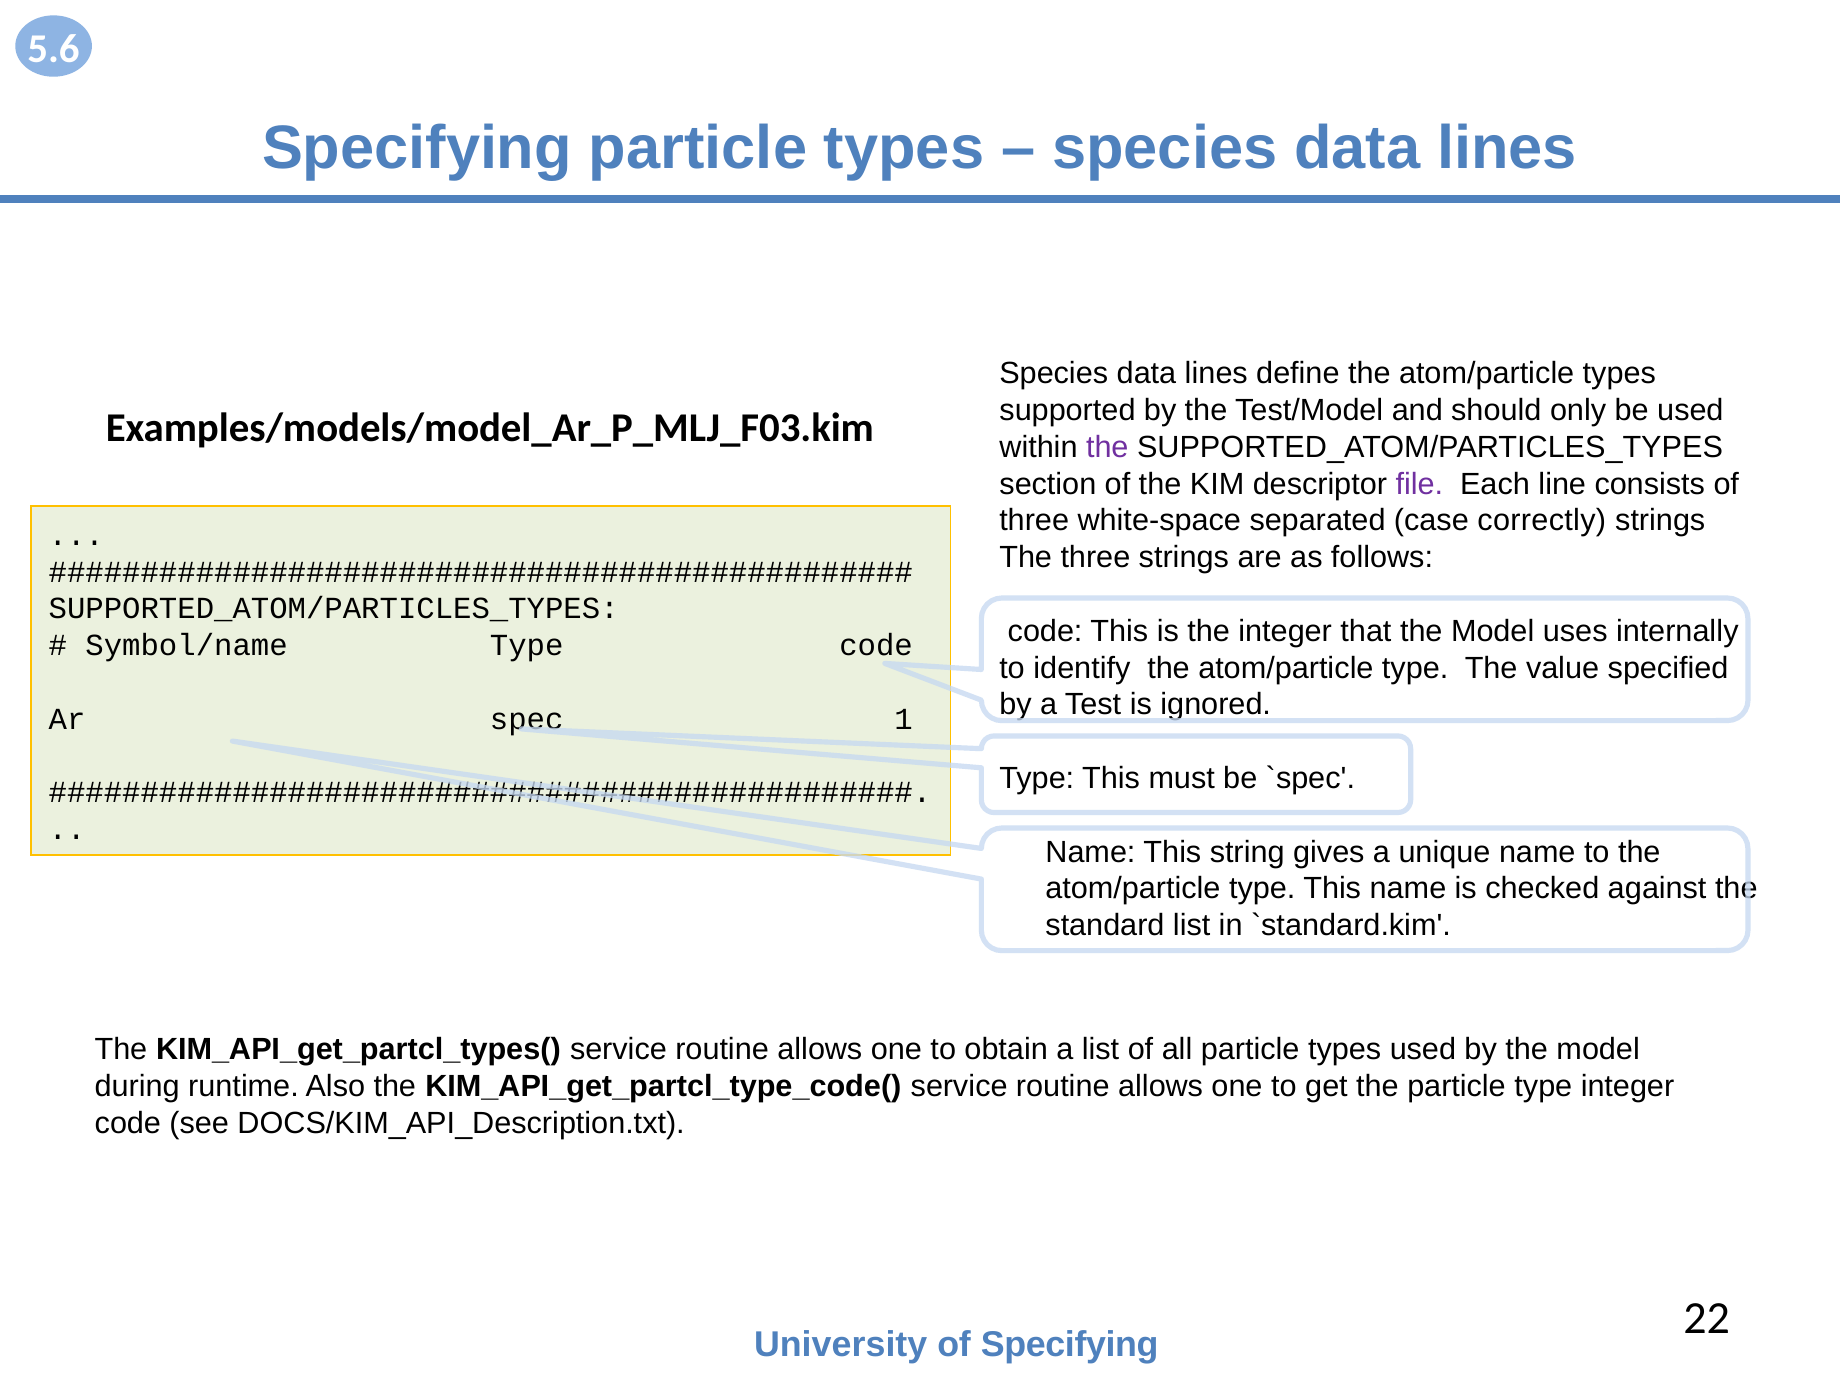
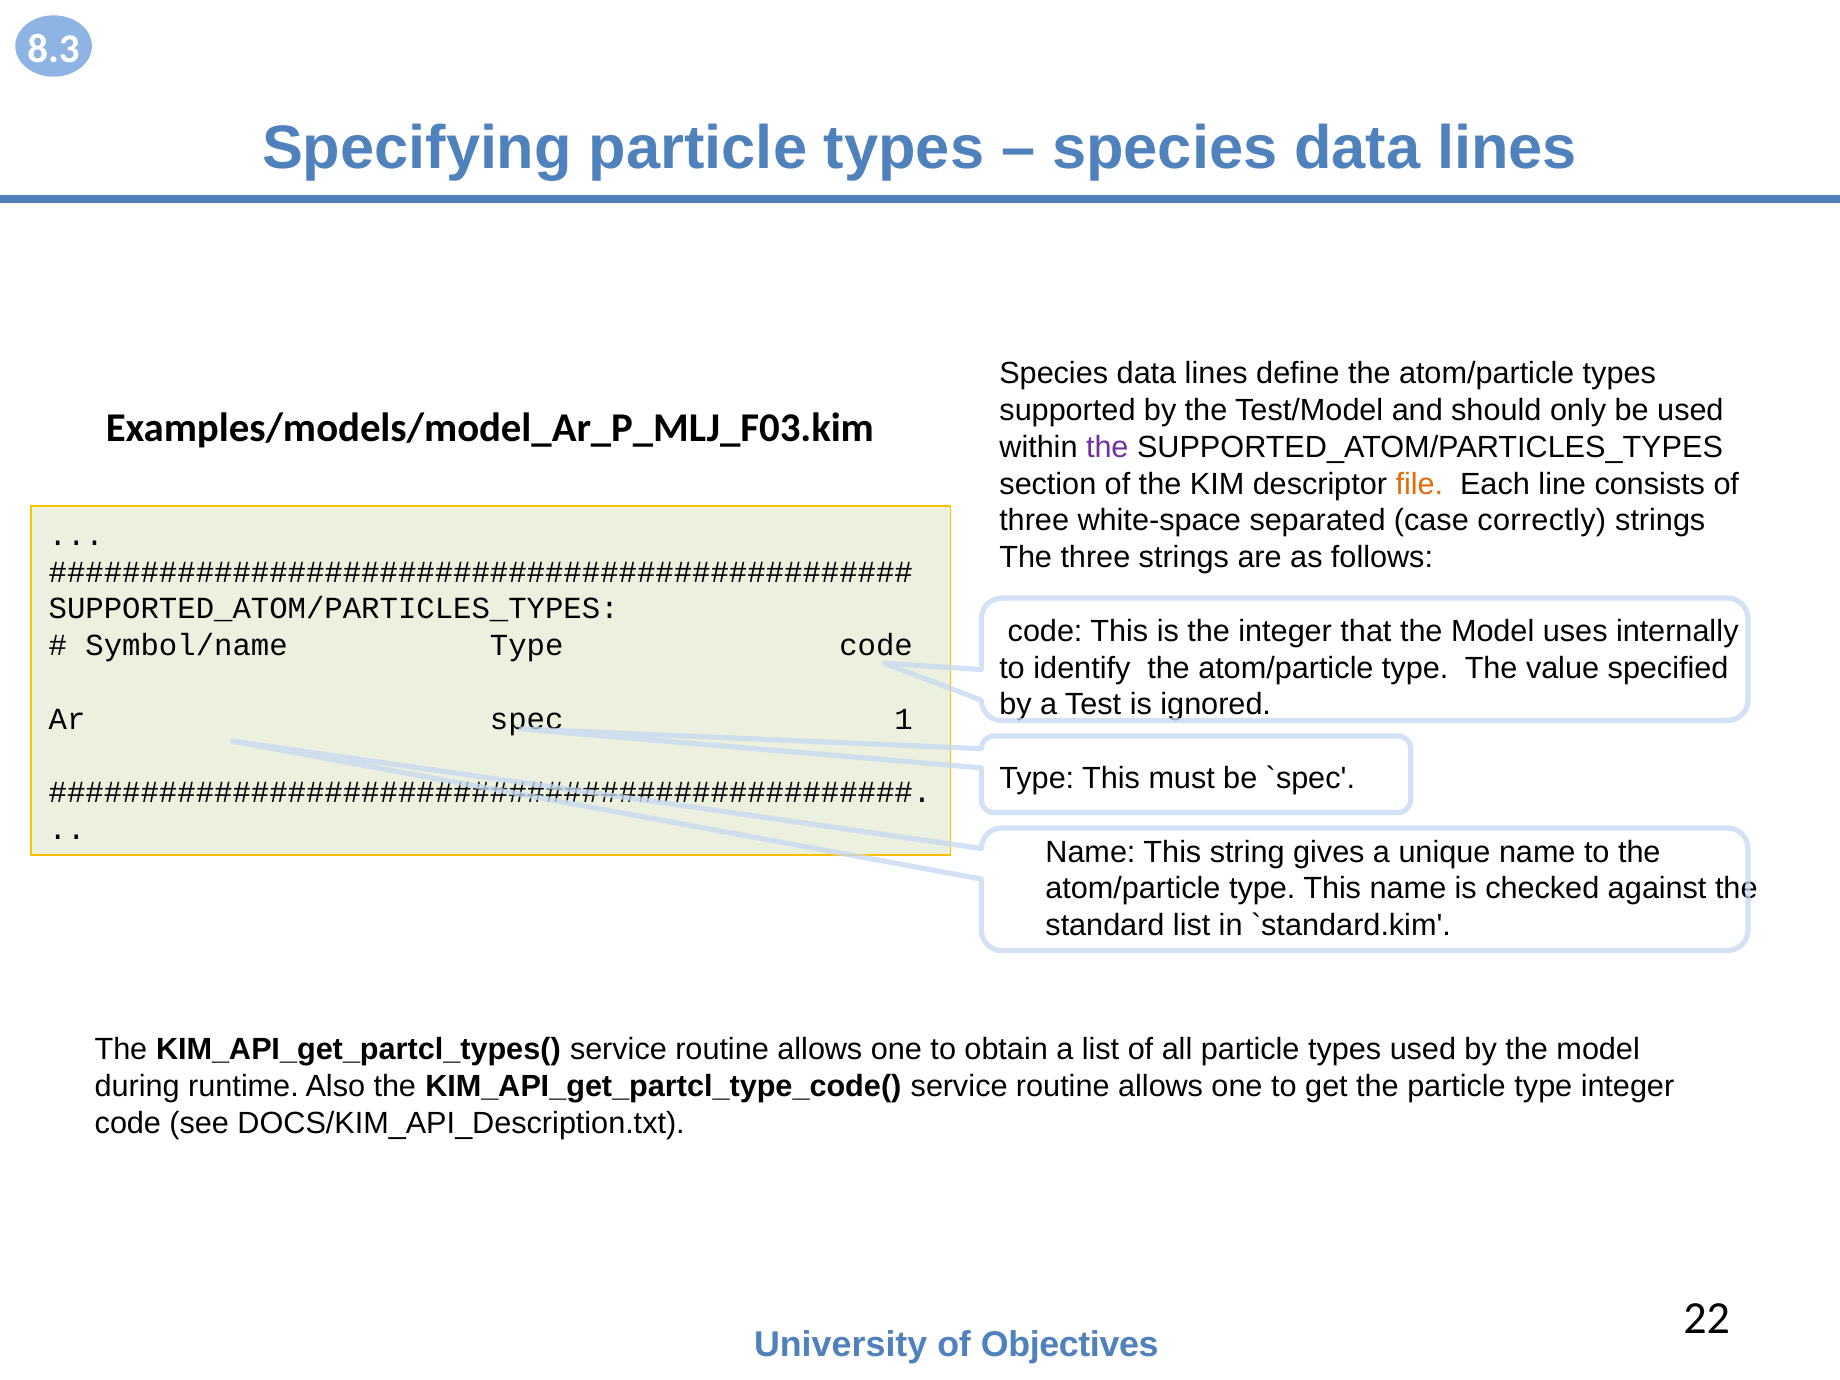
5.6: 5.6 -> 8.3
file colour: purple -> orange
of Specifying: Specifying -> Objectives
